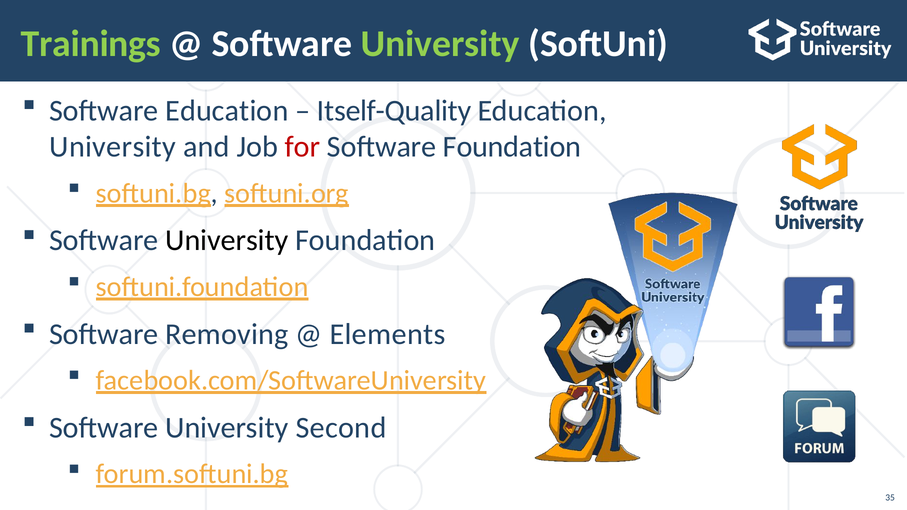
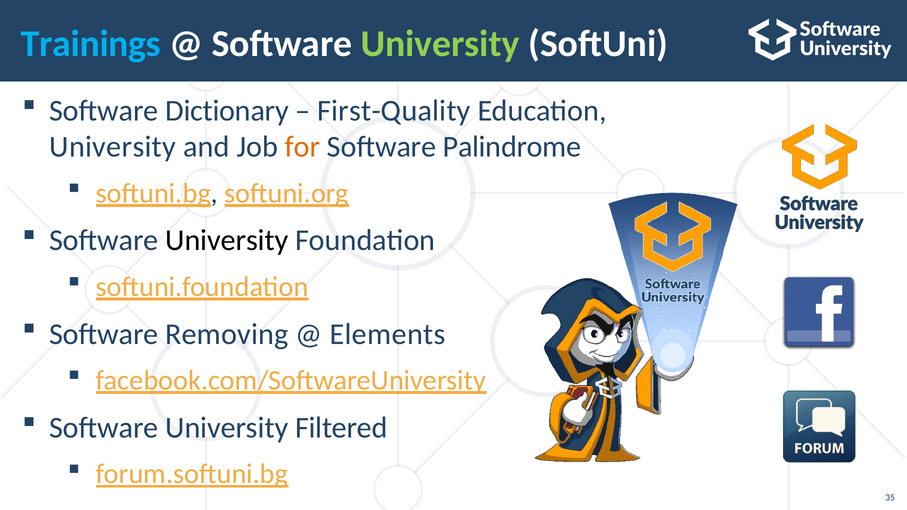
Trainings colour: light green -> light blue
Software Education: Education -> Dictionary
Itself-Quality: Itself-Quality -> First-Quality
for colour: red -> orange
Software Foundation: Foundation -> Palindrome
Second: Second -> Filtered
